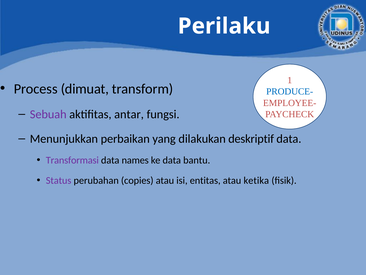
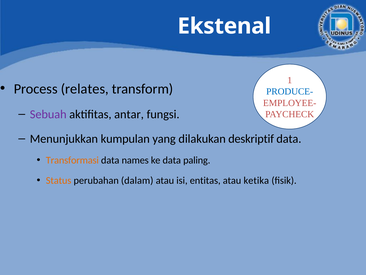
Perilaku: Perilaku -> Ekstenal
dimuat: dimuat -> relates
perbaikan: perbaikan -> kumpulan
Transformasi colour: purple -> orange
bantu: bantu -> paling
Status colour: purple -> orange
copies: copies -> dalam
